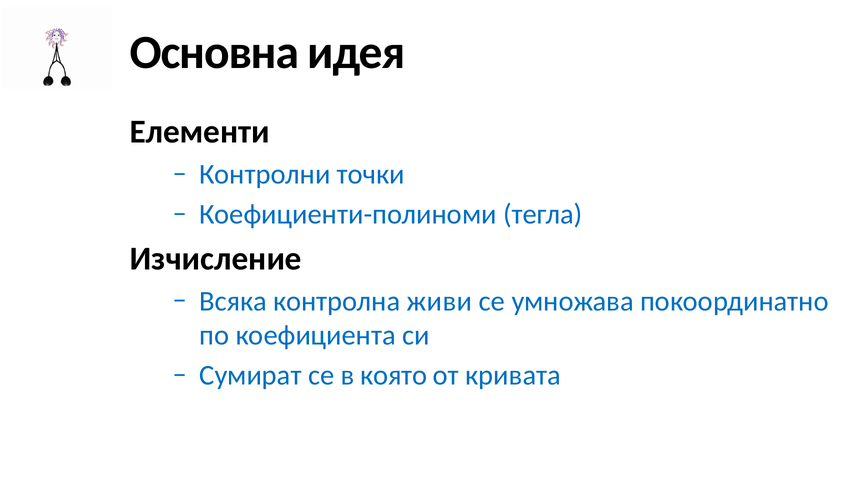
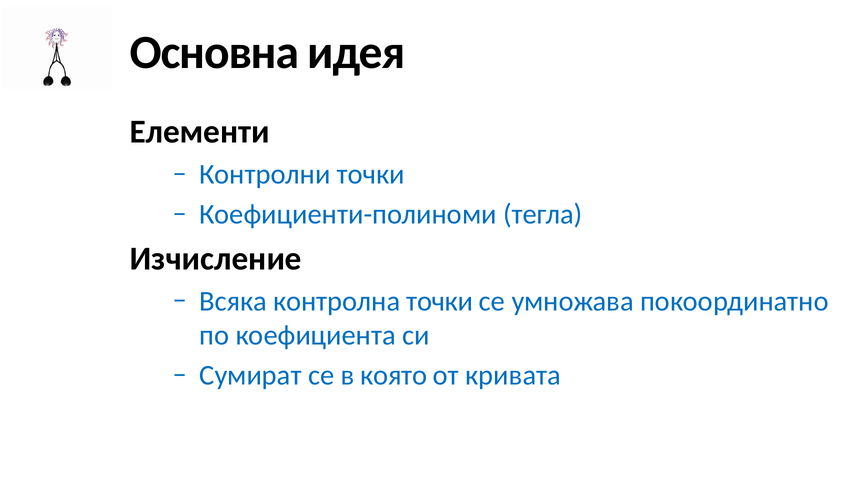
контролна живи: живи -> точки
